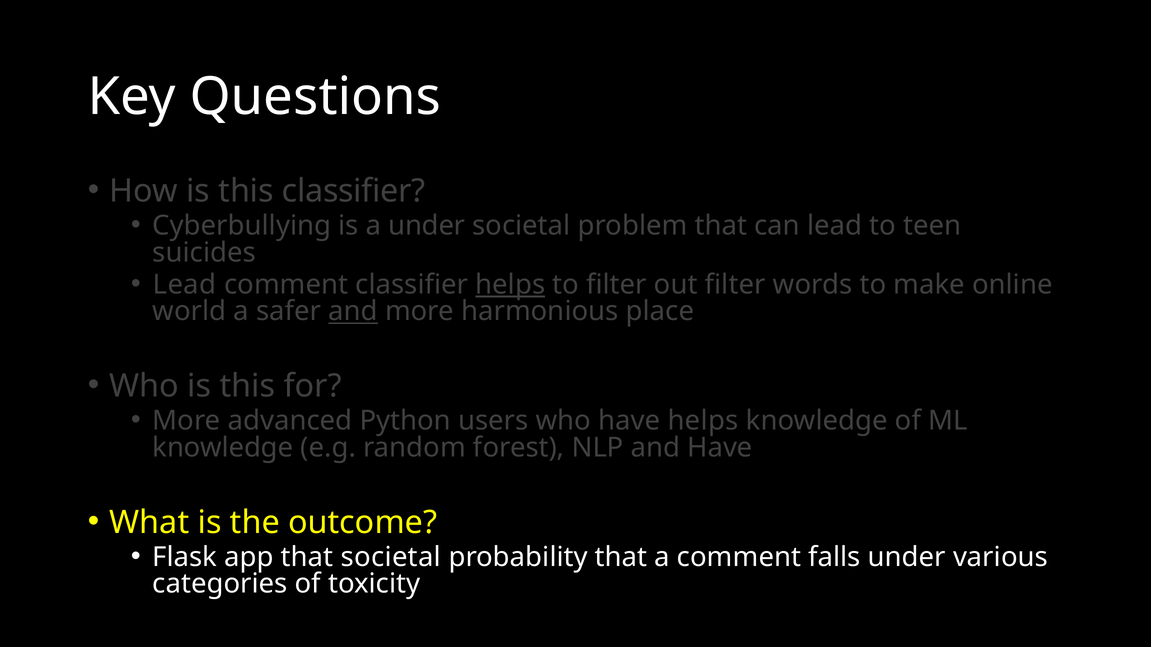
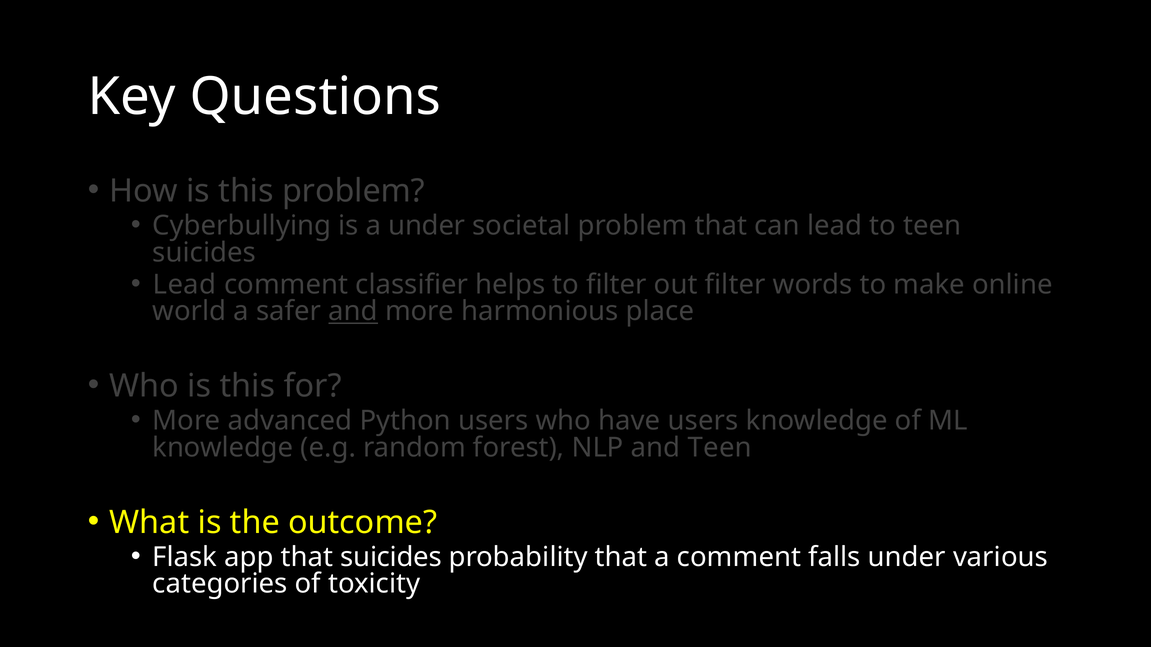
this classifier: classifier -> problem
helps at (510, 285) underline: present -> none
have helps: helps -> users
and Have: Have -> Teen
that societal: societal -> suicides
